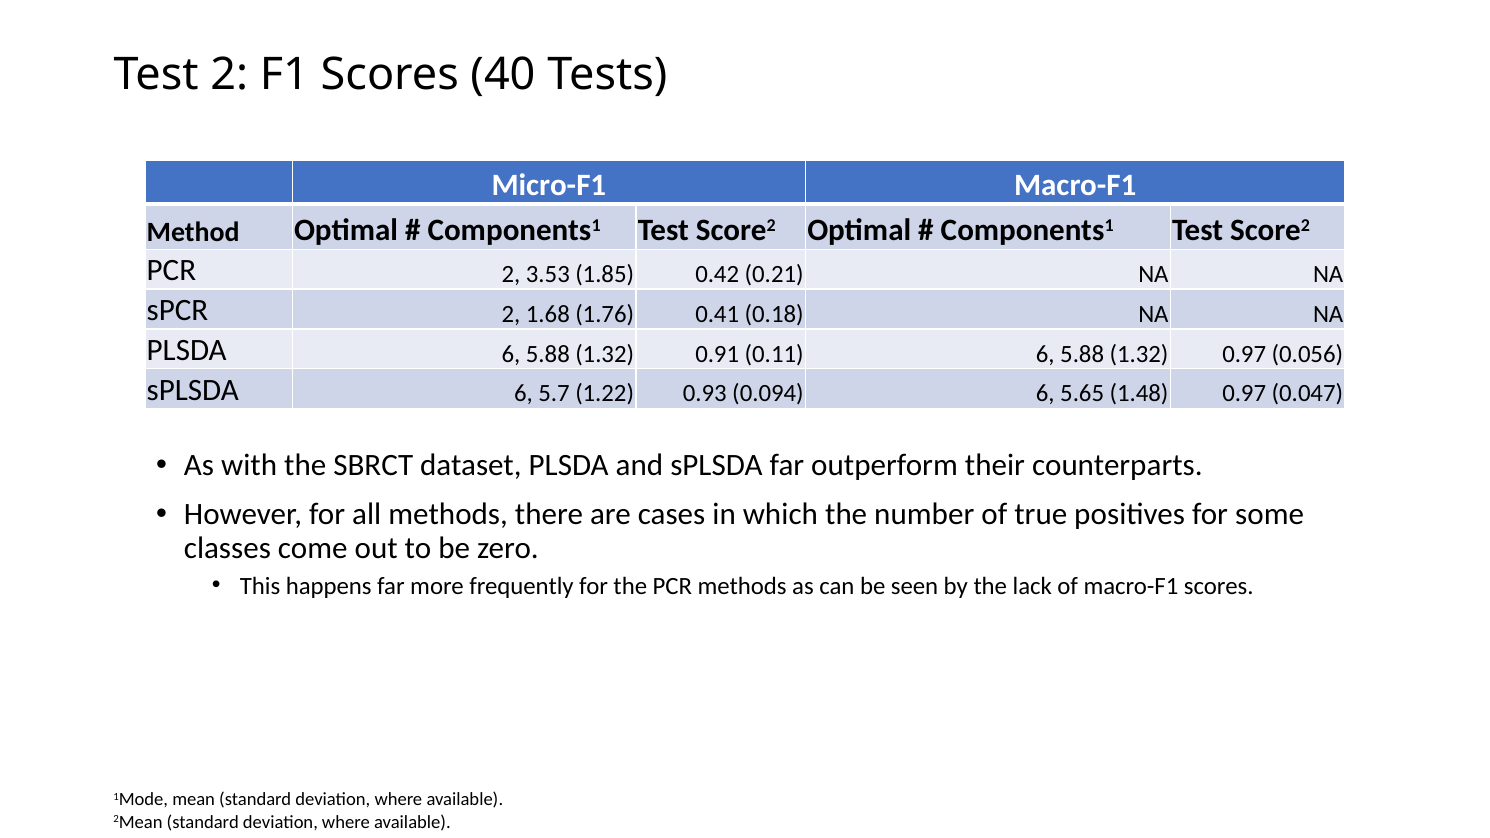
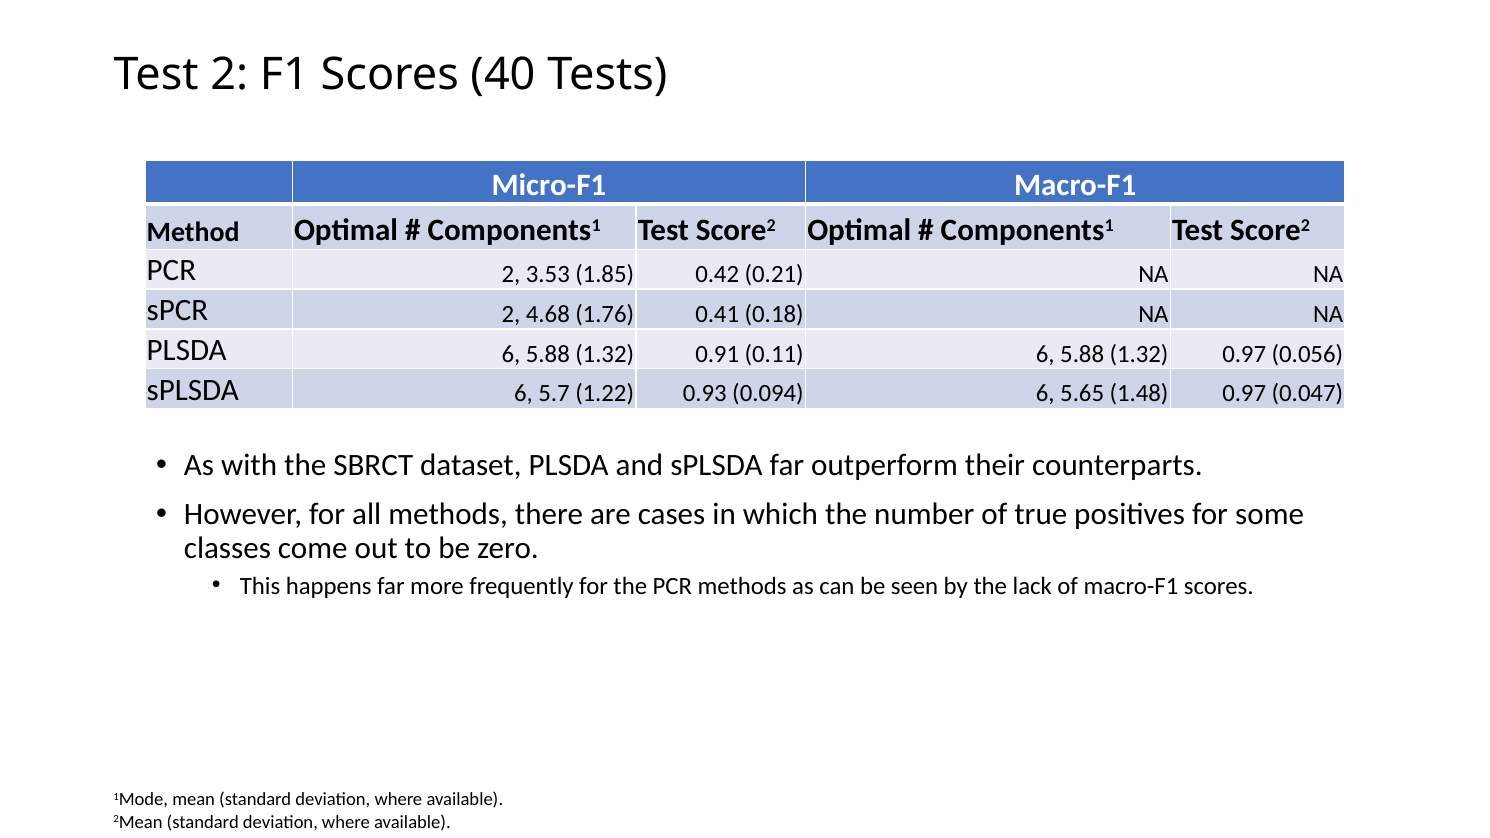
1.68: 1.68 -> 4.68
